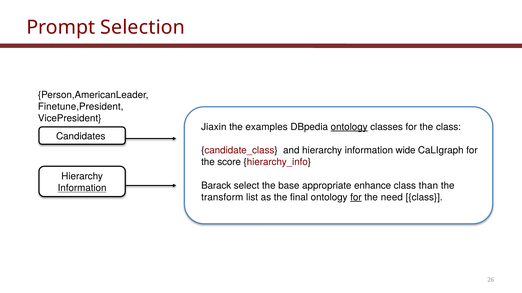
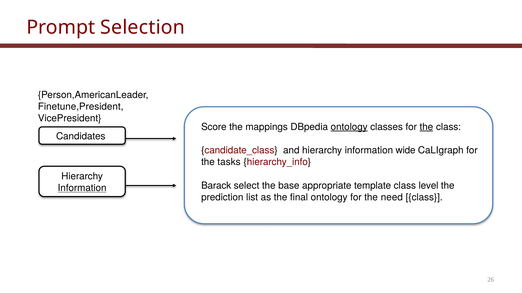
Jiaxin: Jiaxin -> Score
examples: examples -> mappings
the at (426, 127) underline: none -> present
score: score -> tasks
enhance: enhance -> template
than: than -> level
transform: transform -> prediction
for at (356, 198) underline: present -> none
